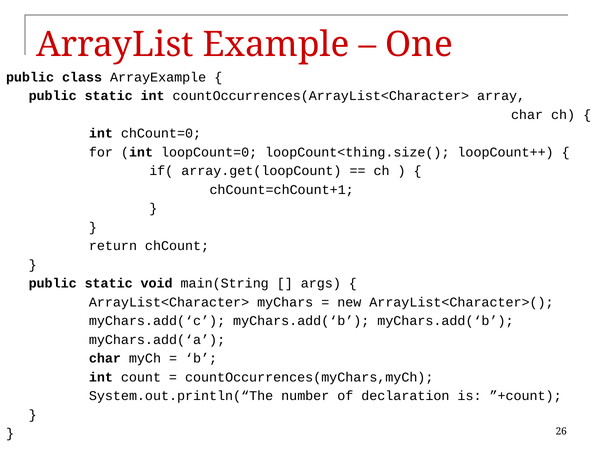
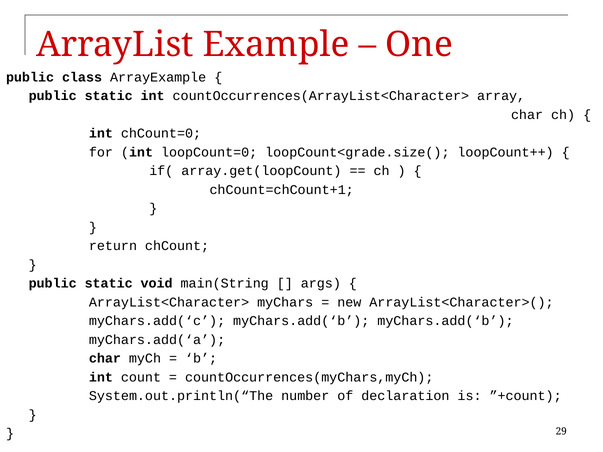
loopCount<thing.size(: loopCount<thing.size( -> loopCount<grade.size(
26: 26 -> 29
